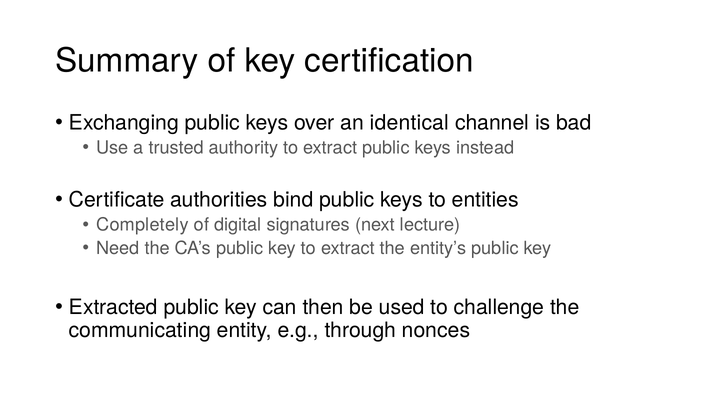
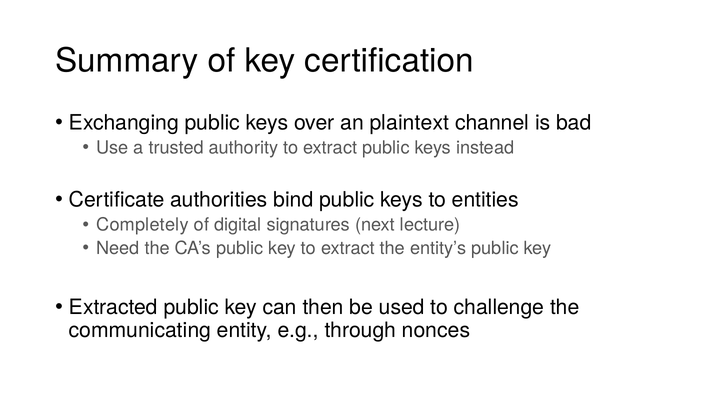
identical: identical -> plaintext
